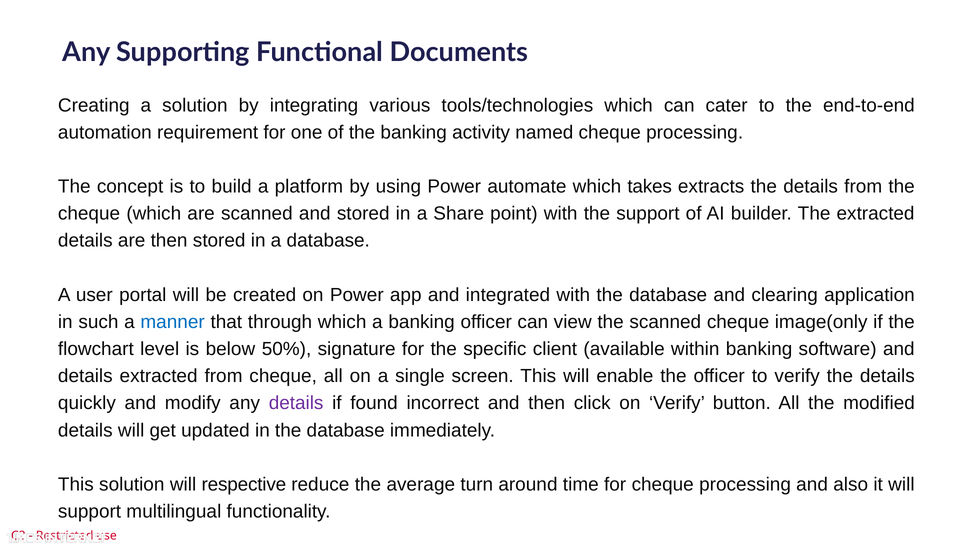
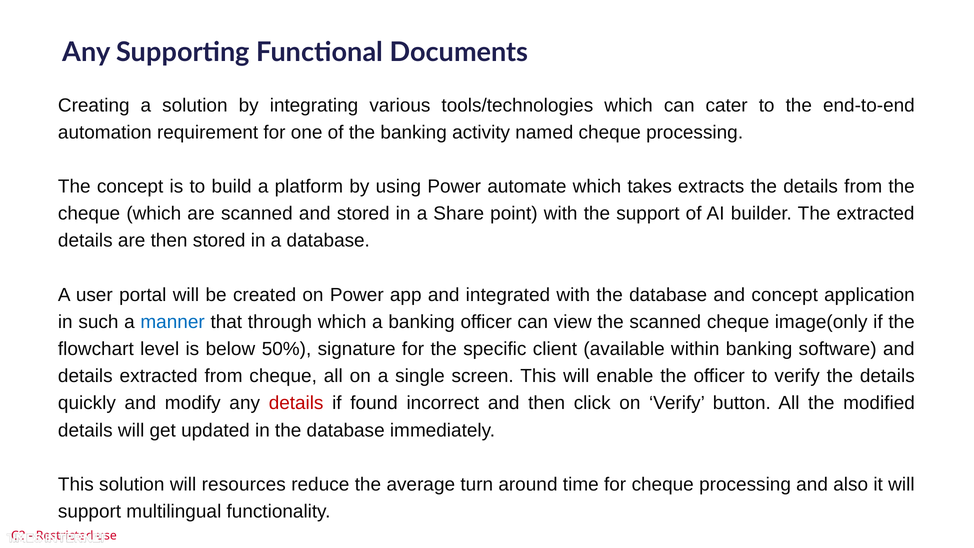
and clearing: clearing -> concept
details at (296, 403) colour: purple -> red
respective: respective -> resources
